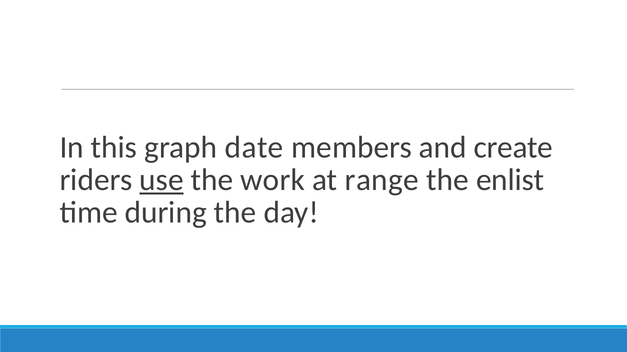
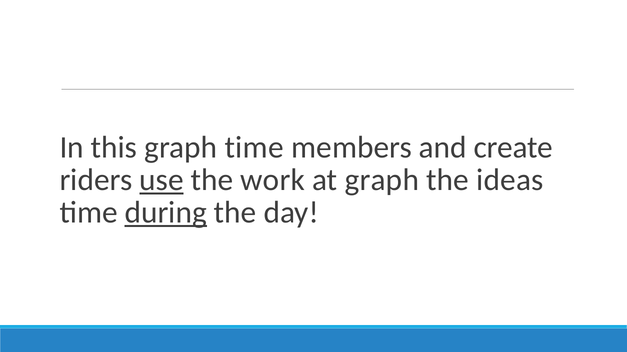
graph date: date -> time
at range: range -> graph
enlist: enlist -> ideas
during underline: none -> present
